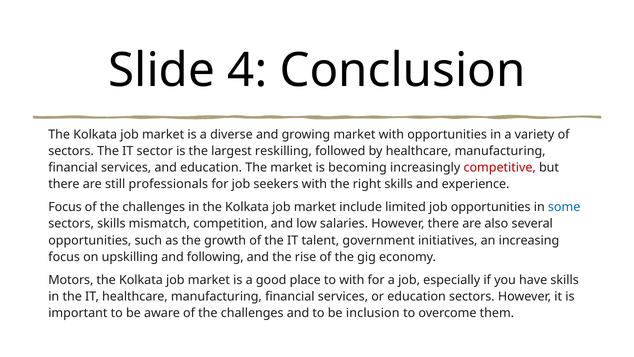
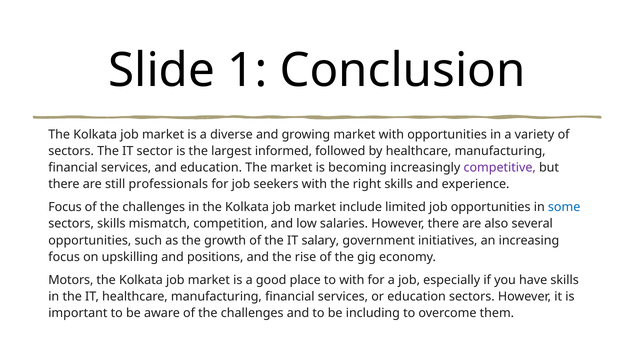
4: 4 -> 1
reskilling: reskilling -> informed
competitive colour: red -> purple
talent: talent -> salary
following: following -> positions
inclusion: inclusion -> including
